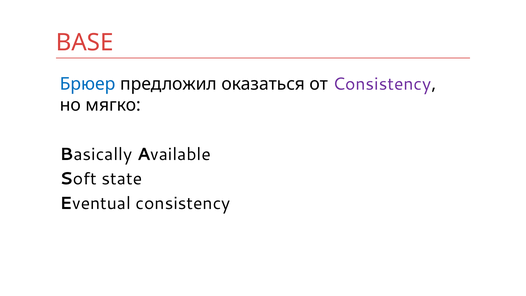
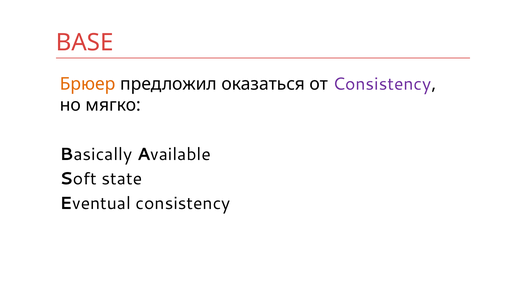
Брюер colour: blue -> orange
